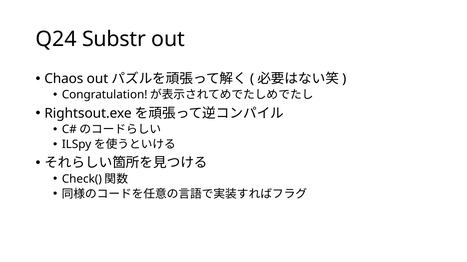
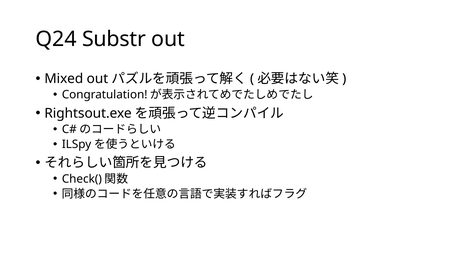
Chaos: Chaos -> Mixed
